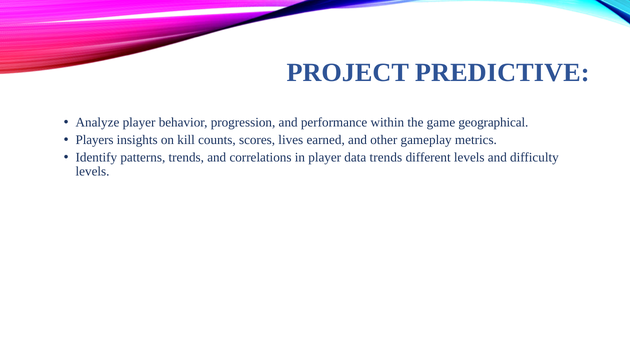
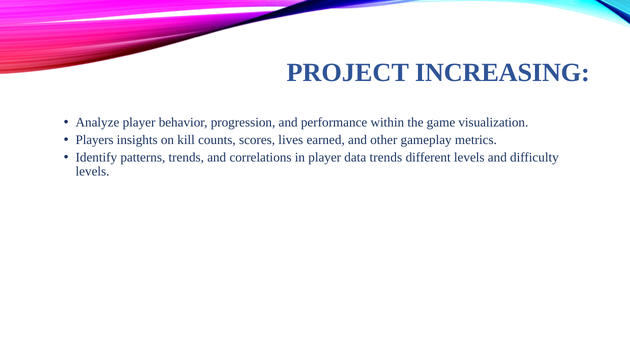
PREDICTIVE: PREDICTIVE -> INCREASING
geographical: geographical -> visualization
